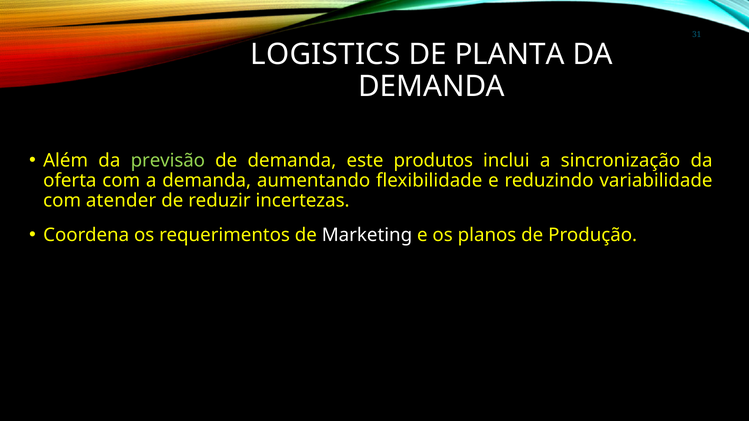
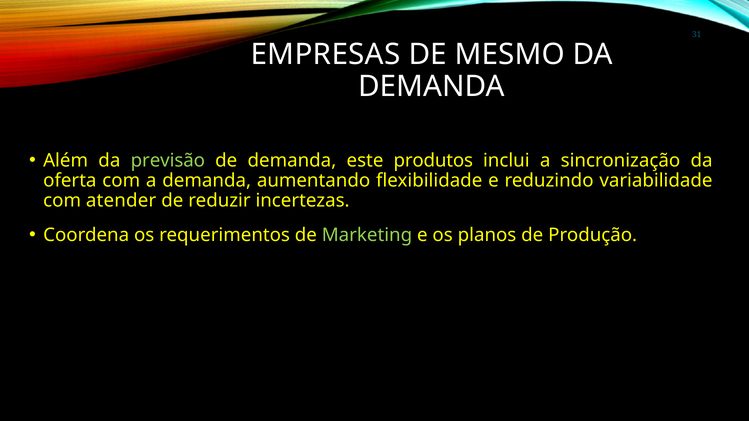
LOGISTICS: LOGISTICS -> EMPRESAS
PLANTA: PLANTA -> MESMO
Marketing colour: white -> light green
